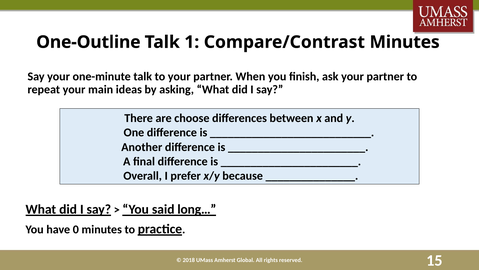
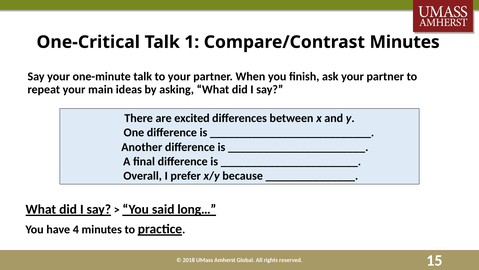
One-Outline: One-Outline -> One-Critical
choose: choose -> excited
0: 0 -> 4
